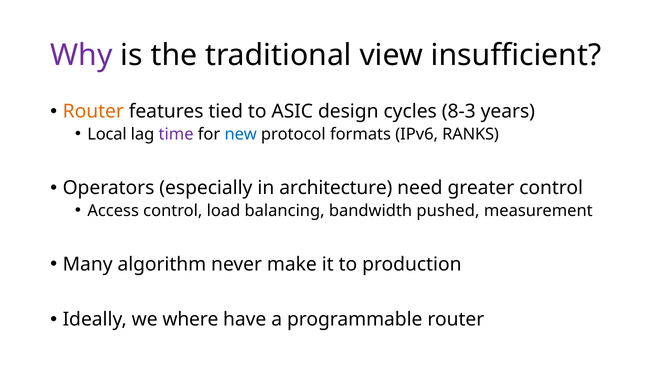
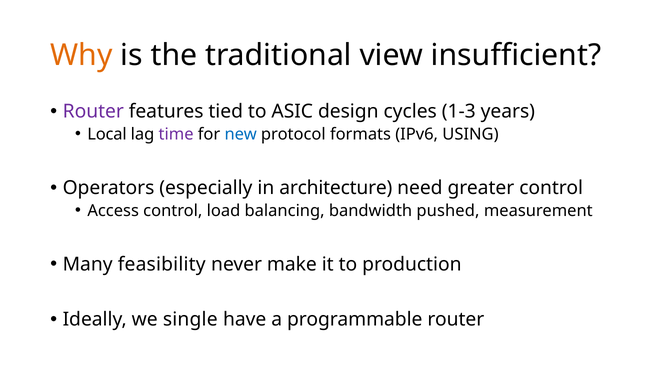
Why colour: purple -> orange
Router at (93, 112) colour: orange -> purple
8-3: 8-3 -> 1-3
RANKS: RANKS -> USING
algorithm: algorithm -> feasibility
where: where -> single
